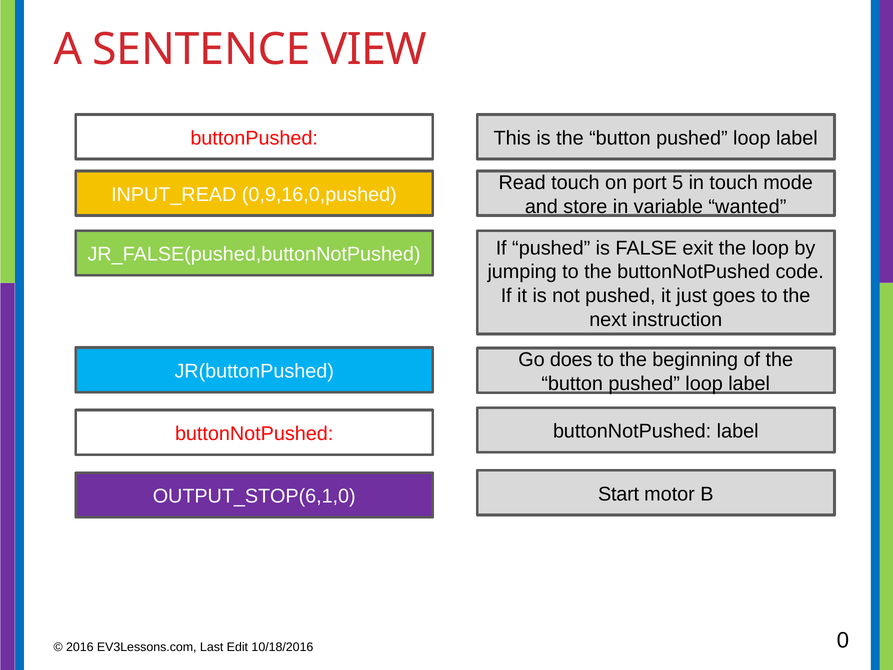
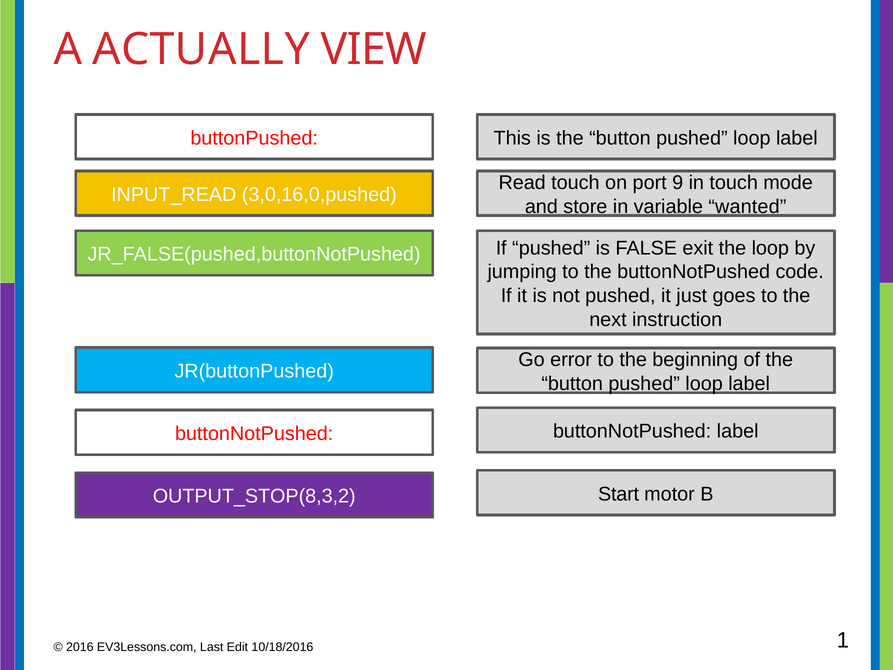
SENTENCE: SENTENCE -> ACTUALLY
5: 5 -> 9
0,9,16,0,pushed: 0,9,16,0,pushed -> 3,0,16,0,pushed
does: does -> error
OUTPUT_STOP(6,1,0: OUTPUT_STOP(6,1,0 -> OUTPUT_STOP(8,3,2
0: 0 -> 1
